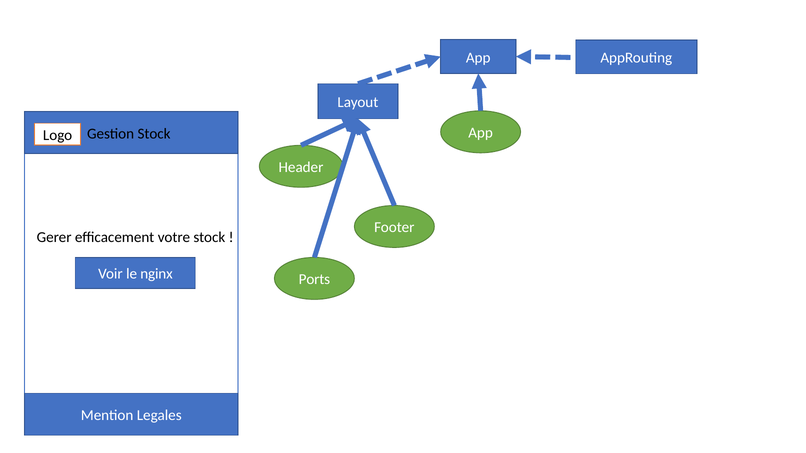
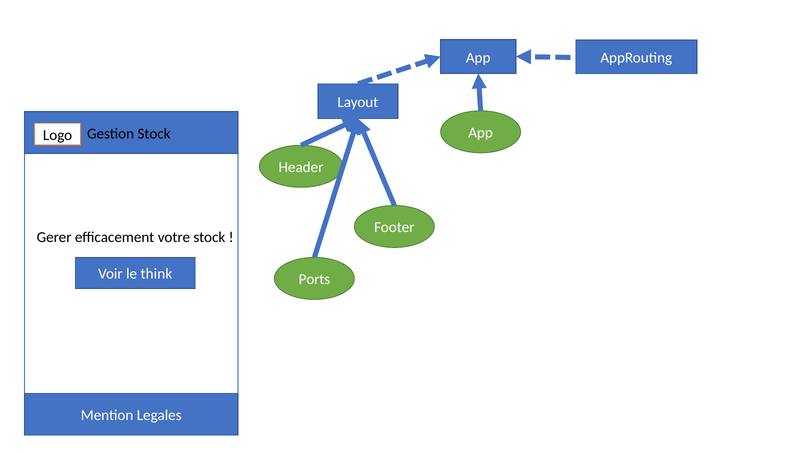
nginx: nginx -> think
